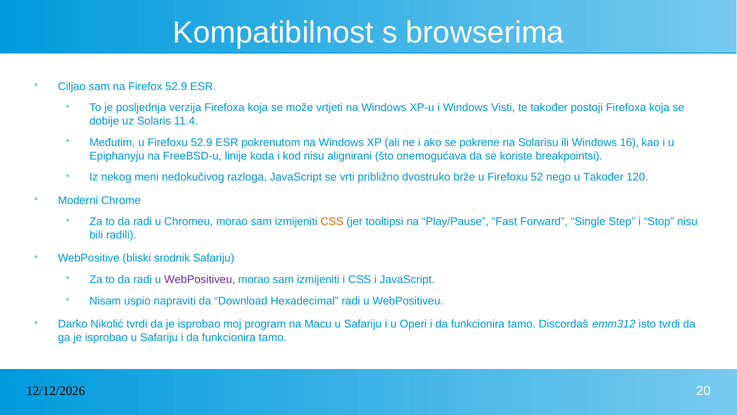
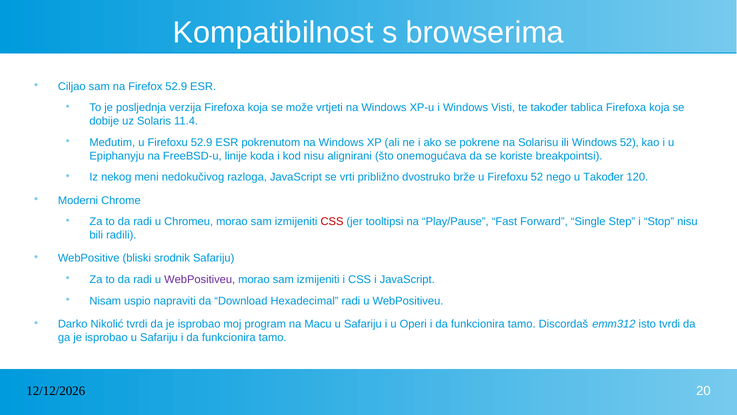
postoji: postoji -> tablica
Windows 16: 16 -> 52
CSS at (332, 221) colour: orange -> red
